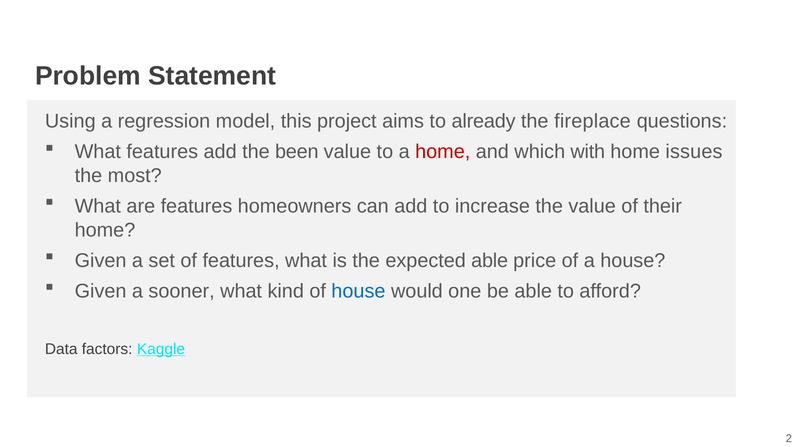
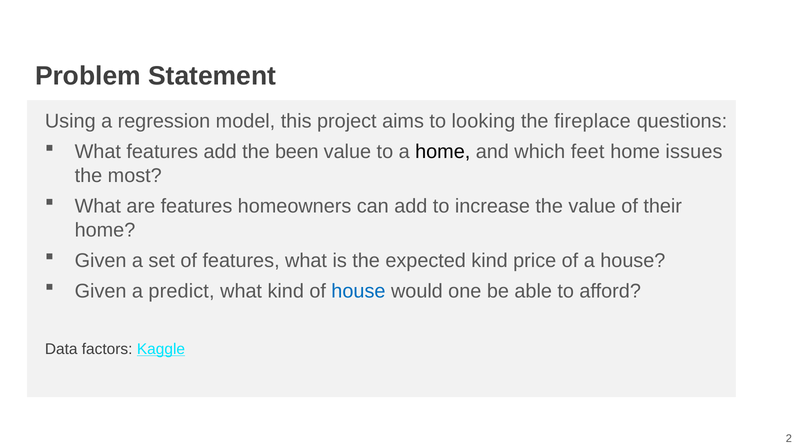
already: already -> looking
home at (443, 152) colour: red -> black
with: with -> feet
expected able: able -> kind
sooner: sooner -> predict
